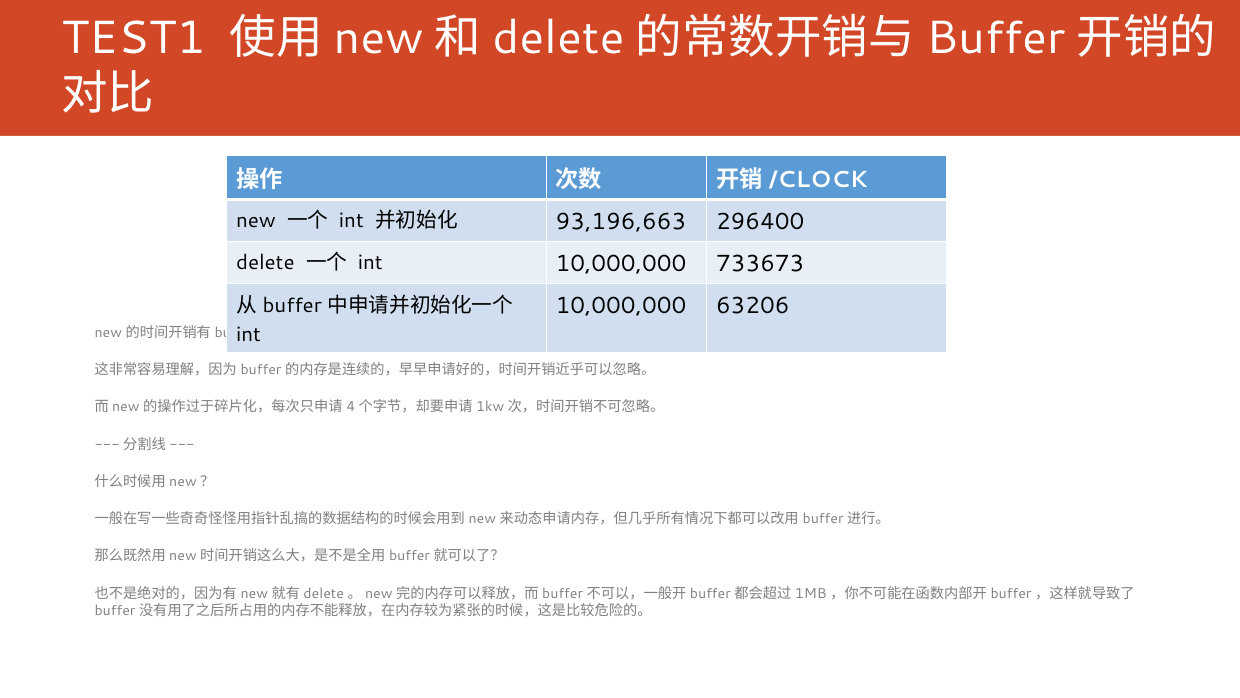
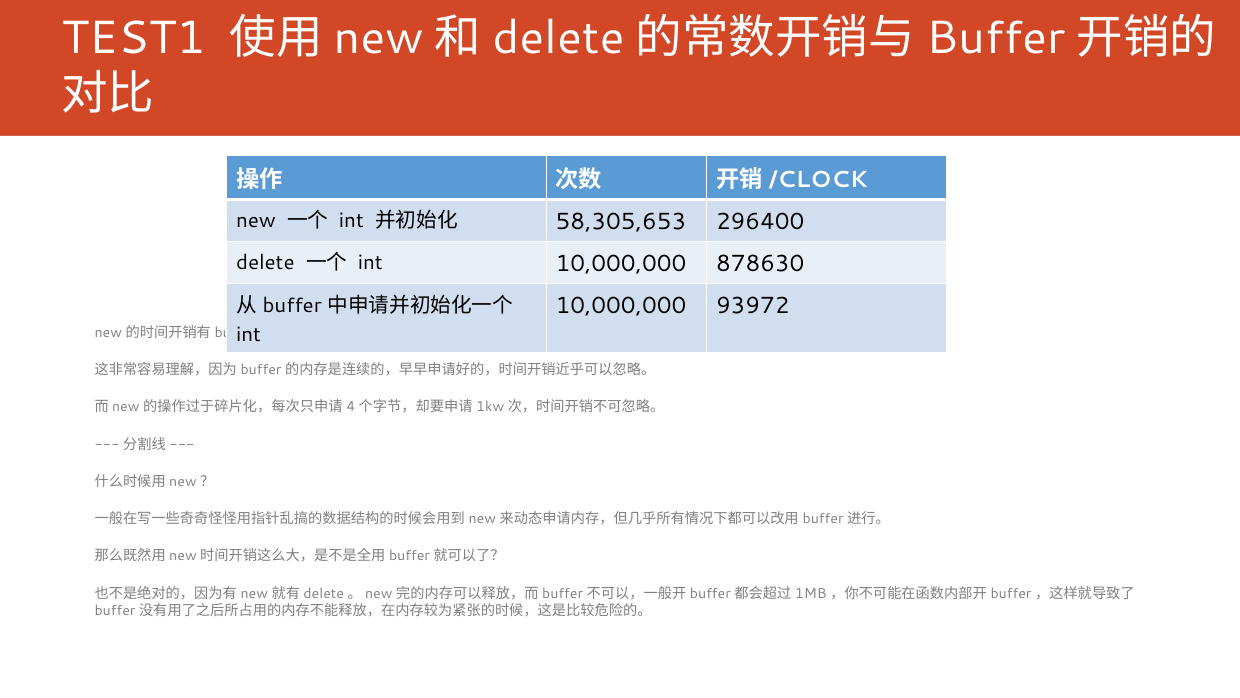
93,196,663: 93,196,663 -> 58,305,653
733673: 733673 -> 878630
63206: 63206 -> 93972
